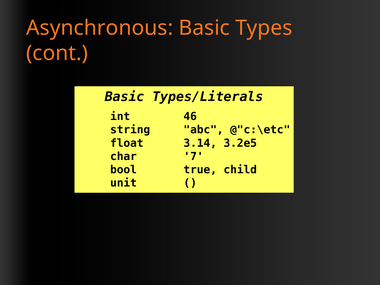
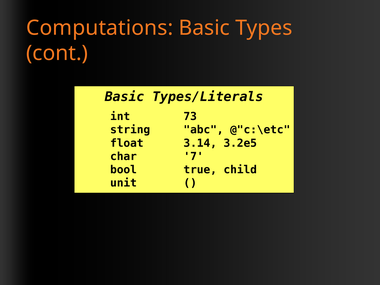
Asynchronous: Asynchronous -> Computations
46: 46 -> 73
